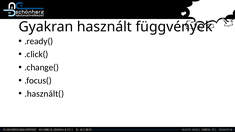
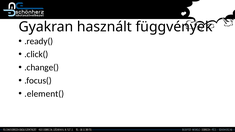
.használt(: .használt( -> .element(
